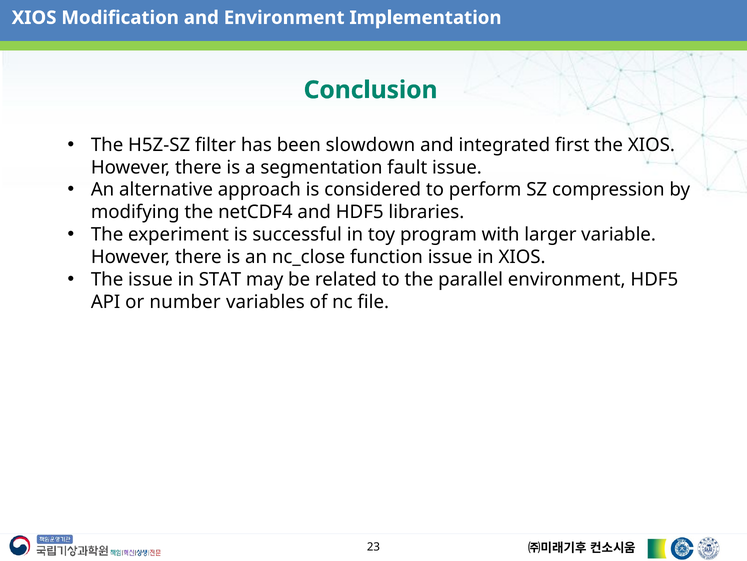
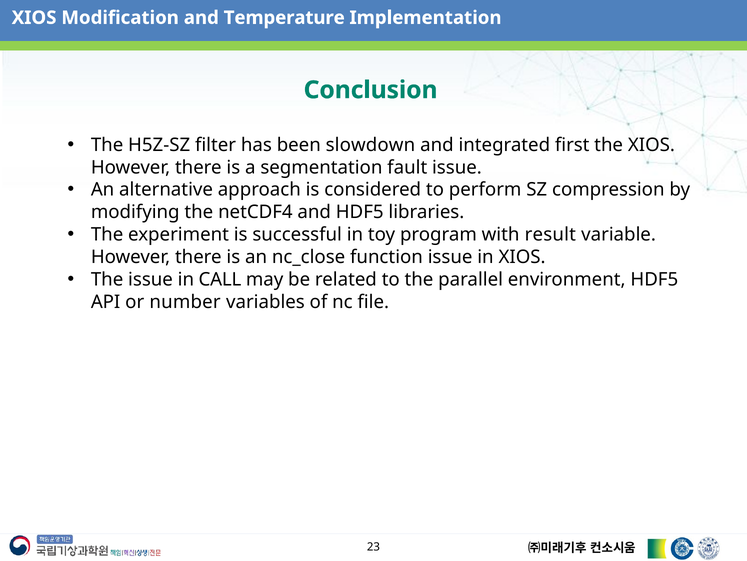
and Environment: Environment -> Temperature
larger: larger -> result
STAT: STAT -> CALL
